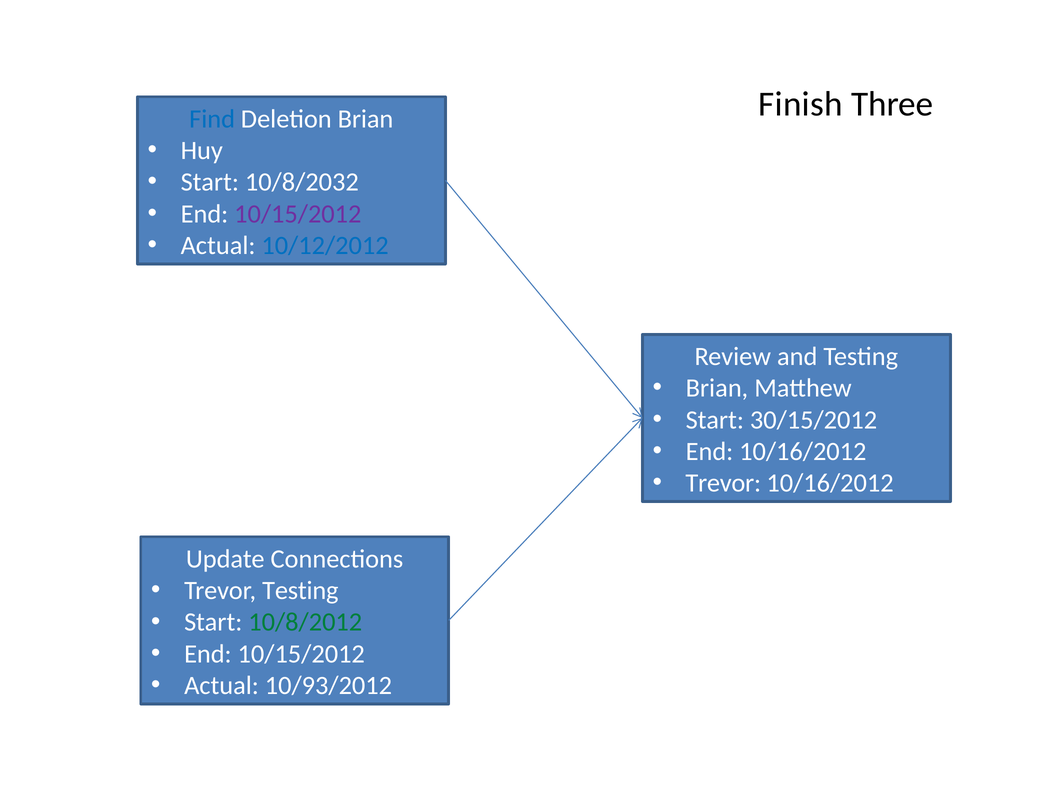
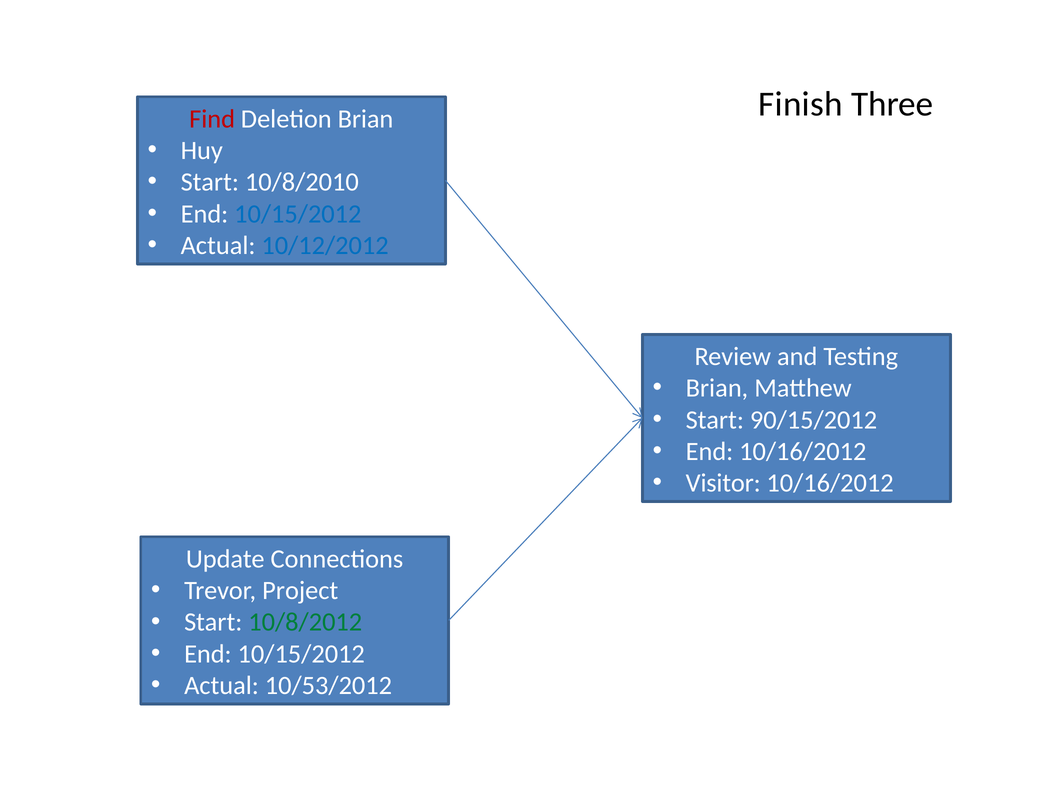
Find colour: blue -> red
10/8/2032: 10/8/2032 -> 10/8/2010
10/15/2012 at (298, 214) colour: purple -> blue
30/15/2012: 30/15/2012 -> 90/15/2012
Trevor at (723, 483): Trevor -> Visitor
Trevor Testing: Testing -> Project
10/93/2012: 10/93/2012 -> 10/53/2012
